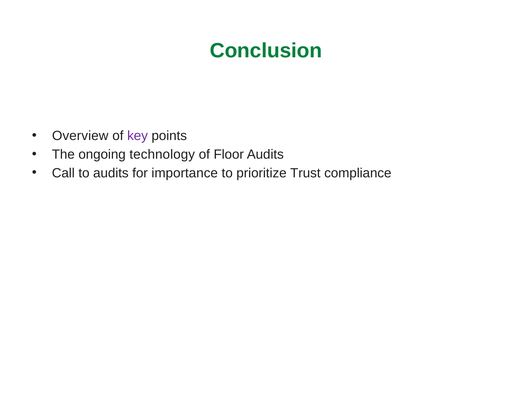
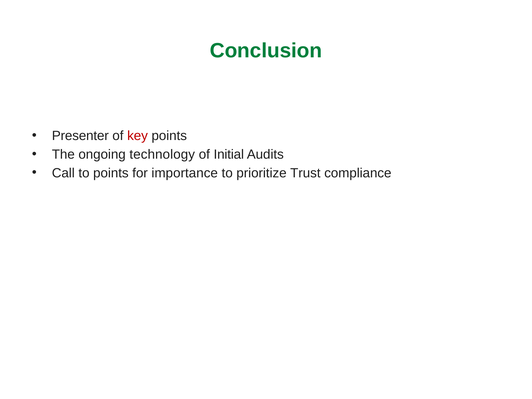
Overview: Overview -> Presenter
key colour: purple -> red
Floor: Floor -> Initial
to audits: audits -> points
